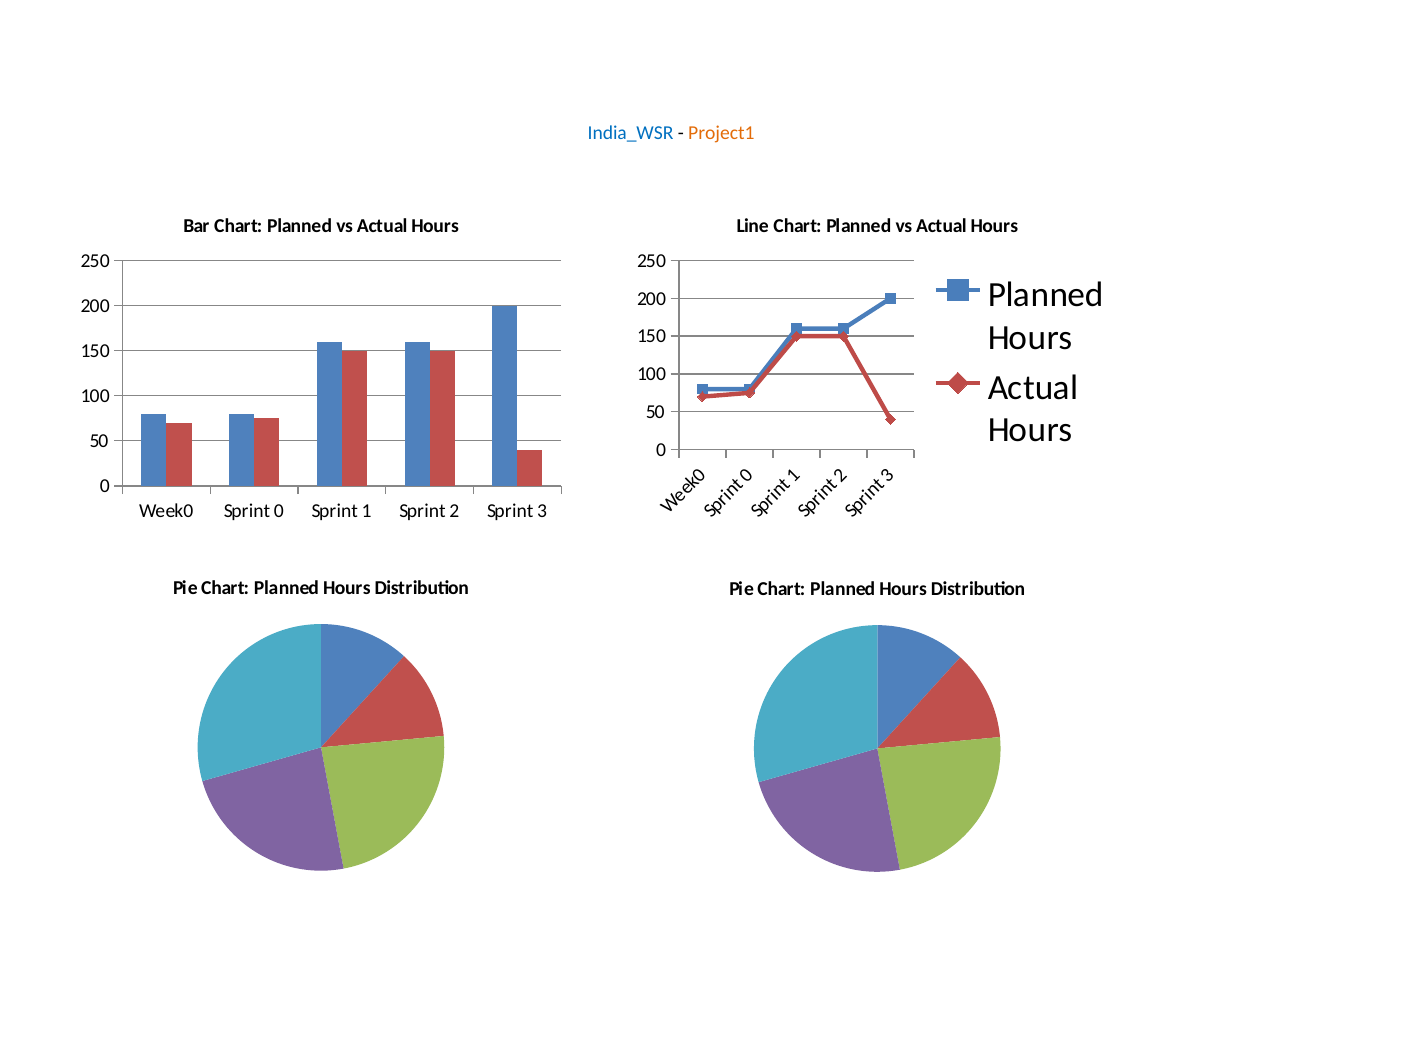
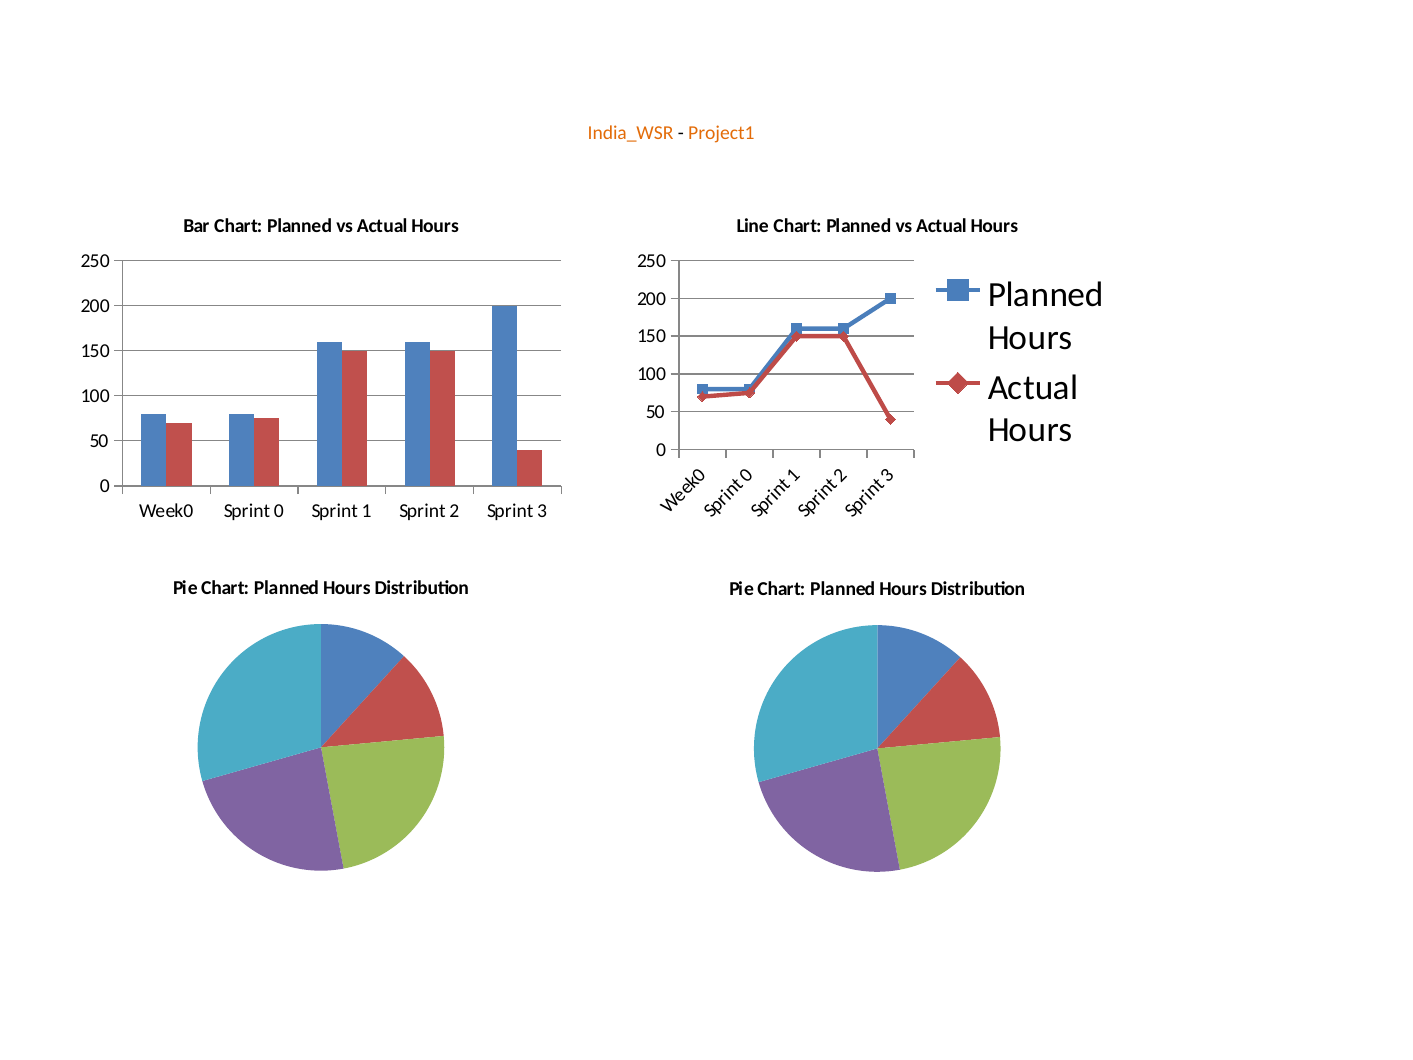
India_WSR colour: blue -> orange
